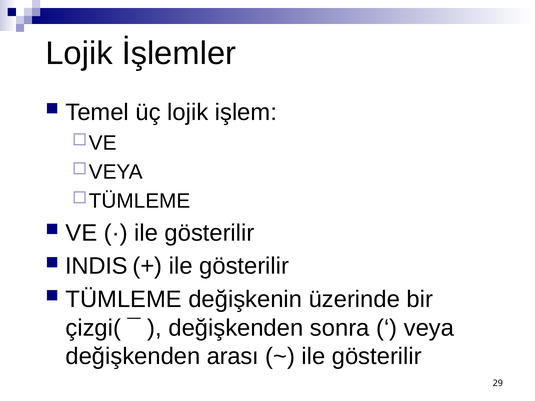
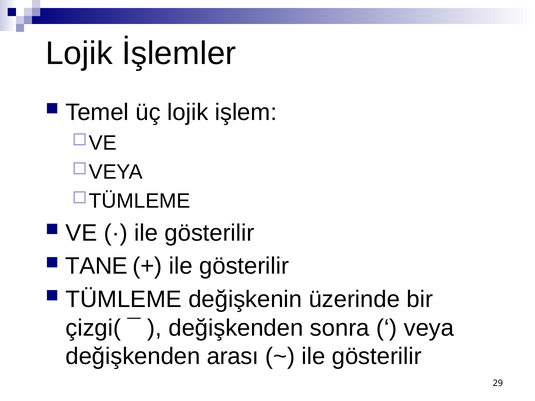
INDIS: INDIS -> TANE
